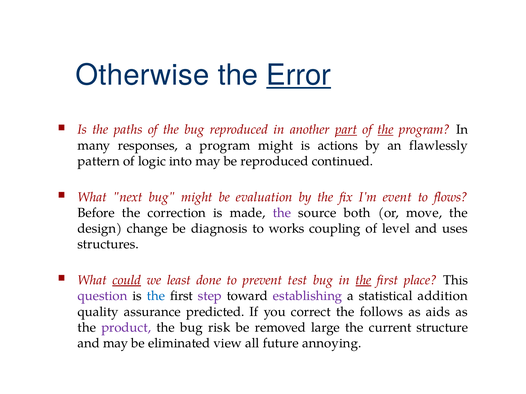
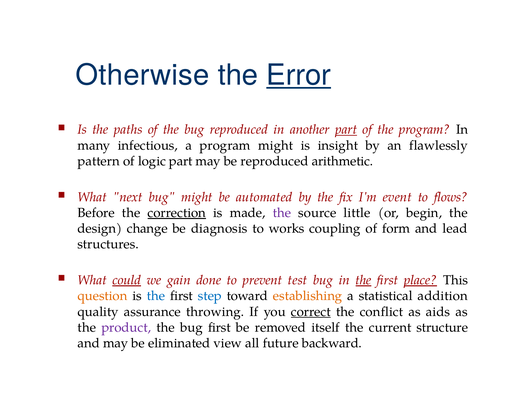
the at (386, 130) underline: present -> none
responses: responses -> infectious
actions: actions -> insight
logic into: into -> part
continued: continued -> arithmetic
evaluation: evaluation -> automated
correction underline: none -> present
both: both -> little
move: move -> begin
level: level -> form
uses: uses -> lead
least: least -> gain
place underline: none -> present
question colour: purple -> orange
step colour: purple -> blue
establishing colour: purple -> orange
predicted: predicted -> throwing
correct underline: none -> present
follows: follows -> conflict
bug risk: risk -> first
large: large -> itself
annoying: annoying -> backward
